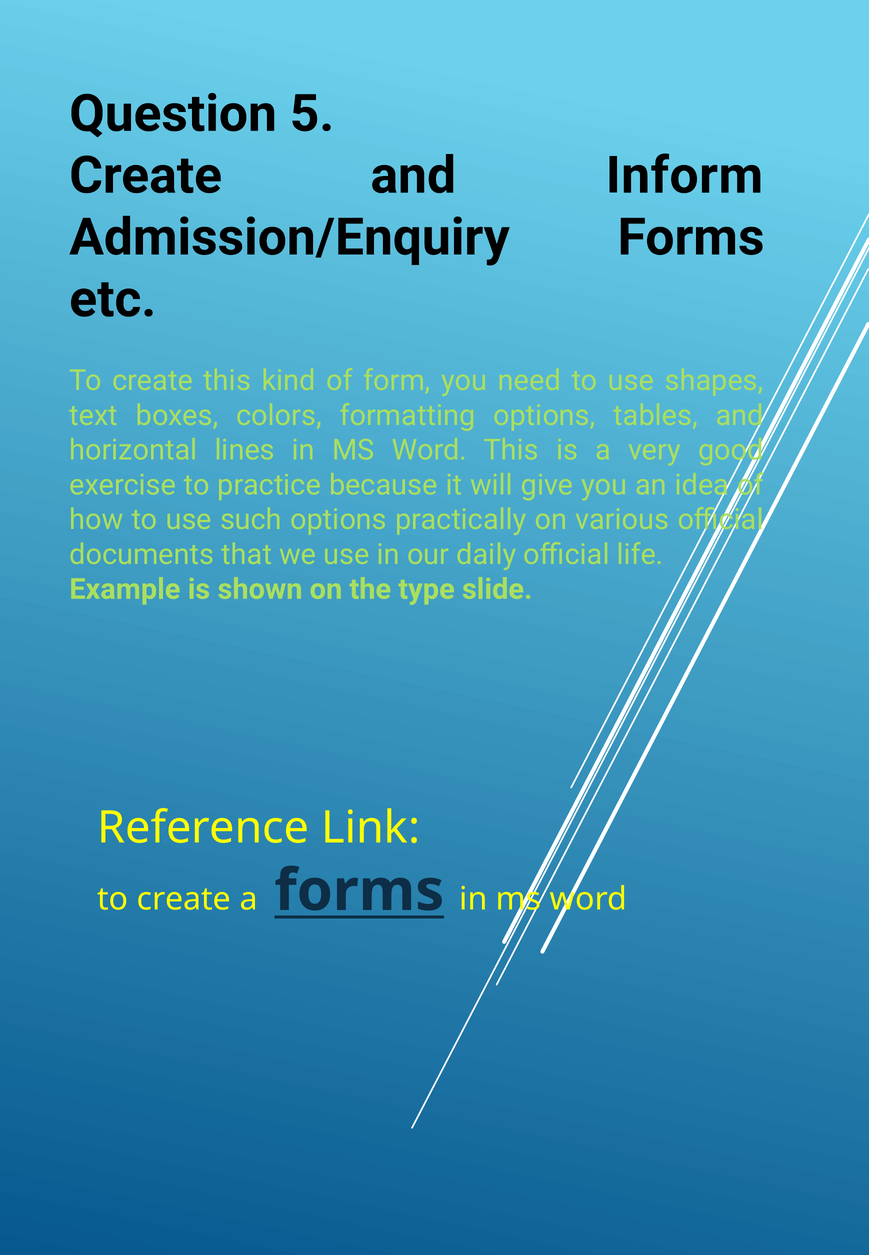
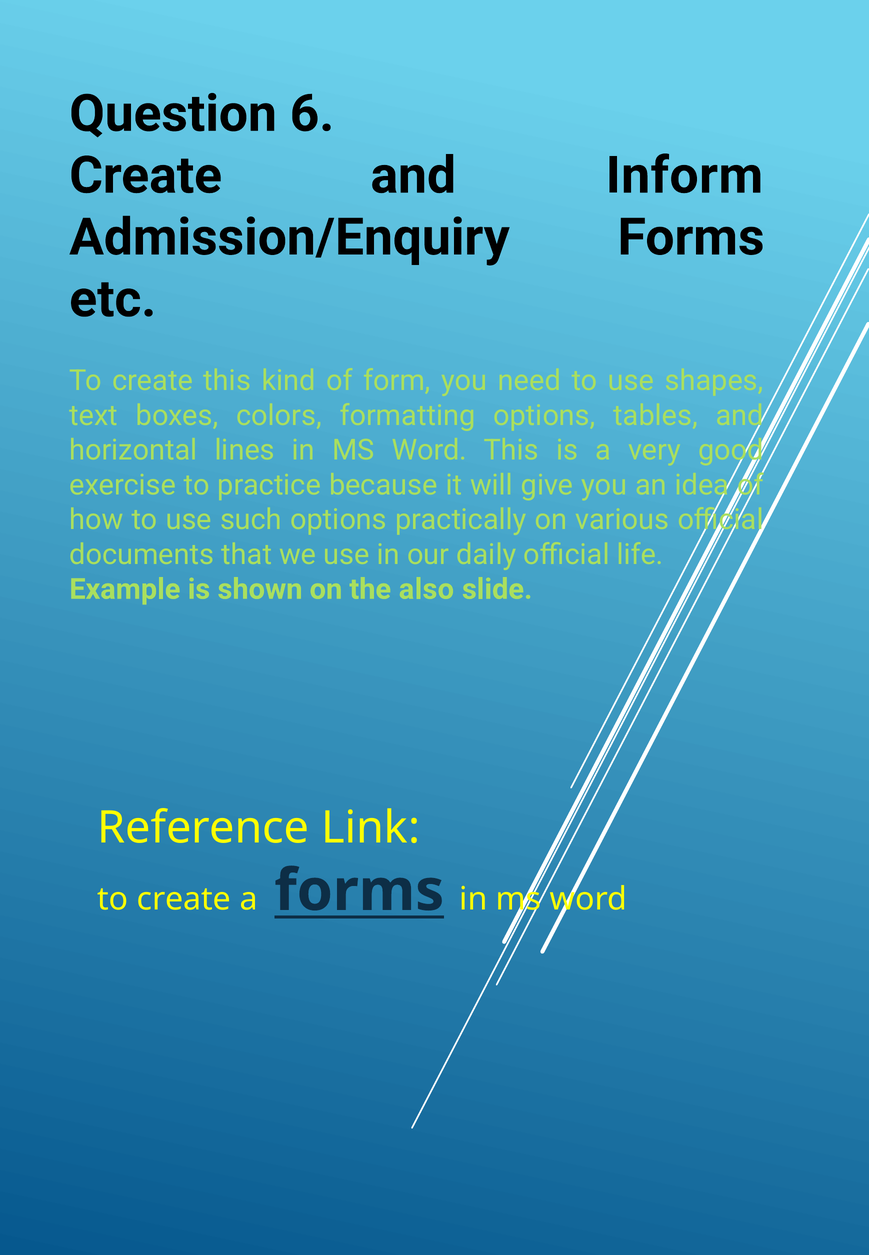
5: 5 -> 6
type: type -> also
